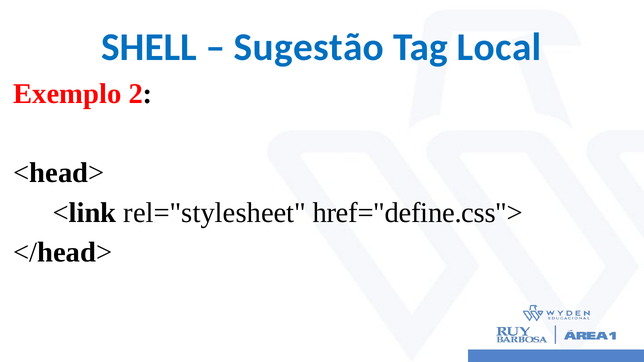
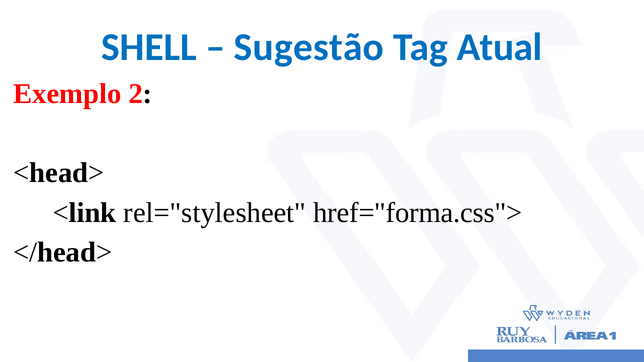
Local: Local -> Atual
href="define.css">: href="define.css"> -> href="forma.css">
